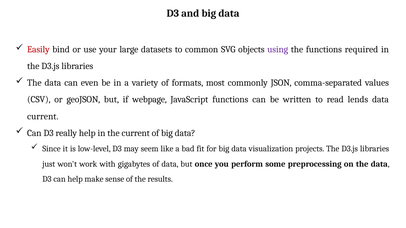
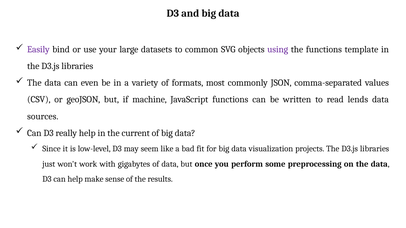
Easily colour: red -> purple
required: required -> template
webpage: webpage -> machine
current at (43, 116): current -> sources
